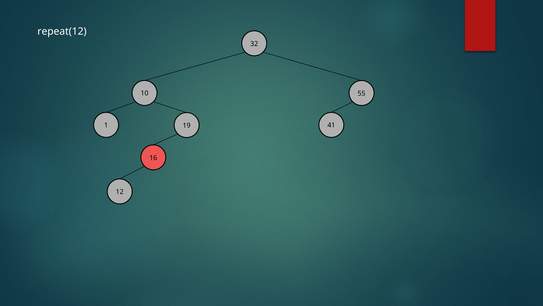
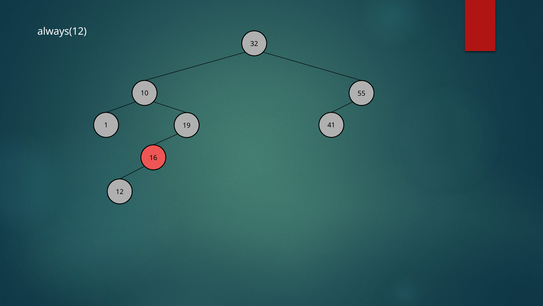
repeat(12: repeat(12 -> always(12
